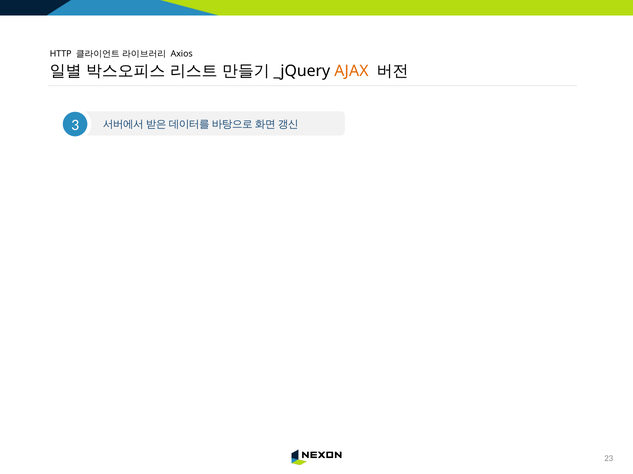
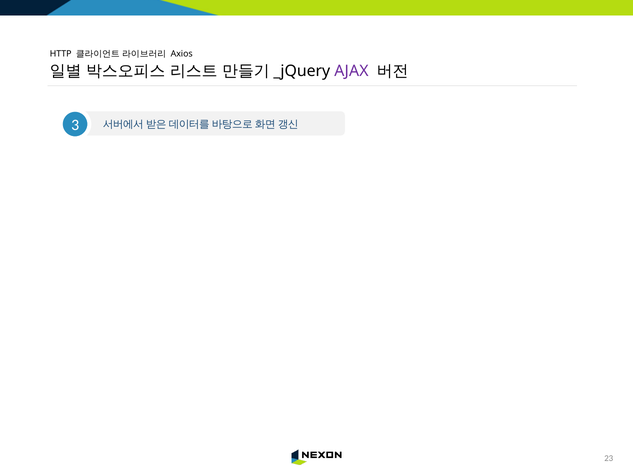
AJAX colour: orange -> purple
